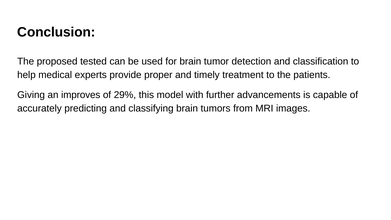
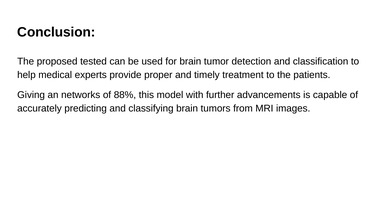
improves: improves -> networks
29%: 29% -> 88%
